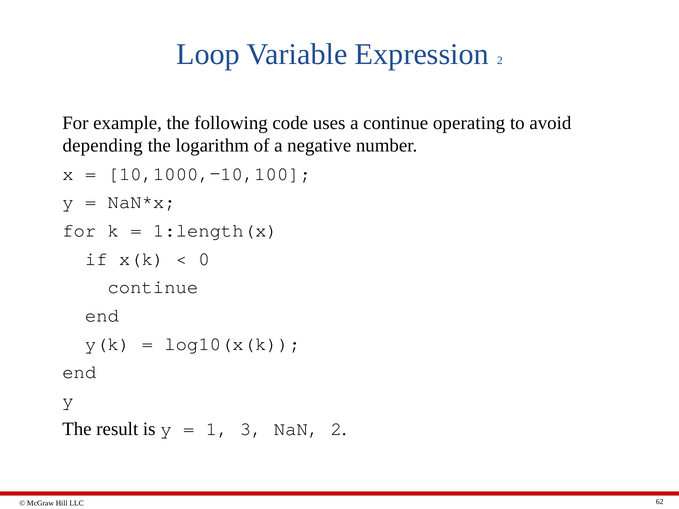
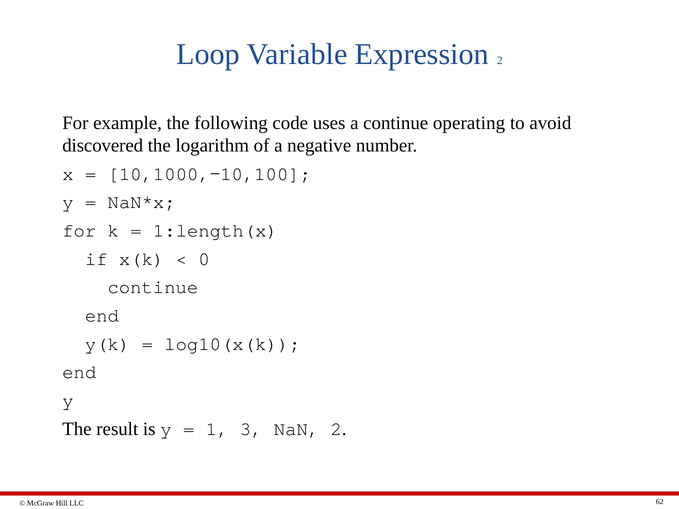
depending: depending -> discovered
